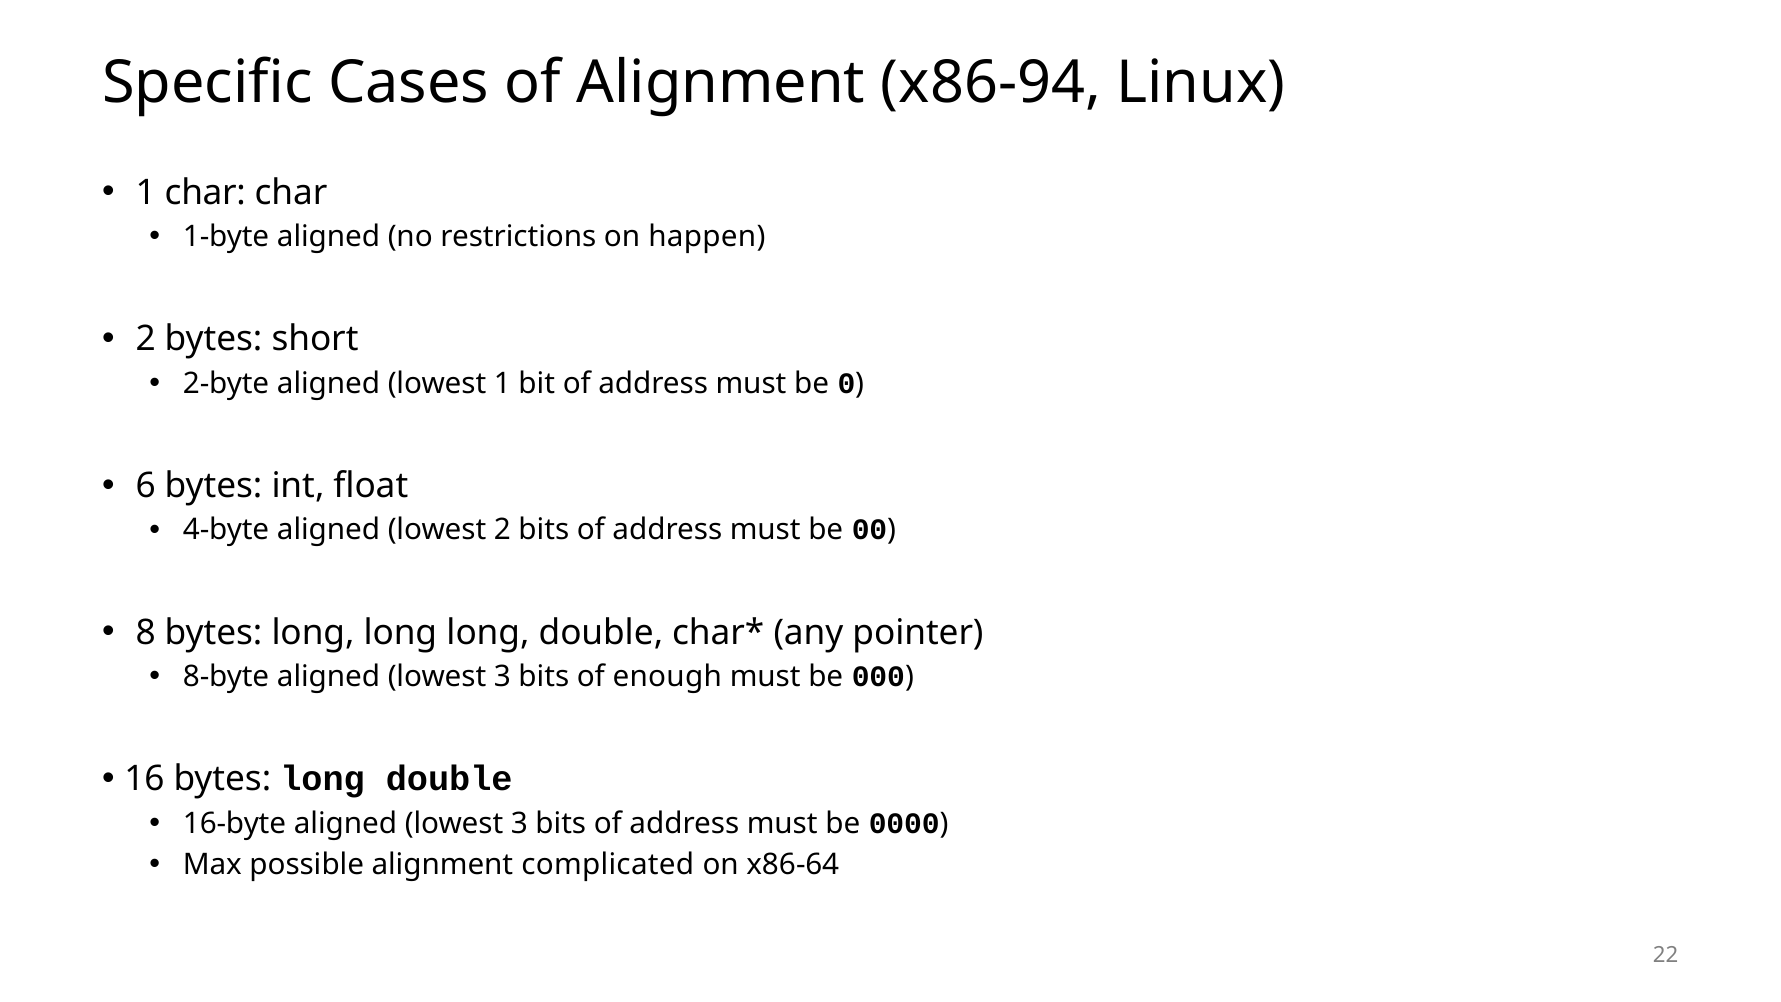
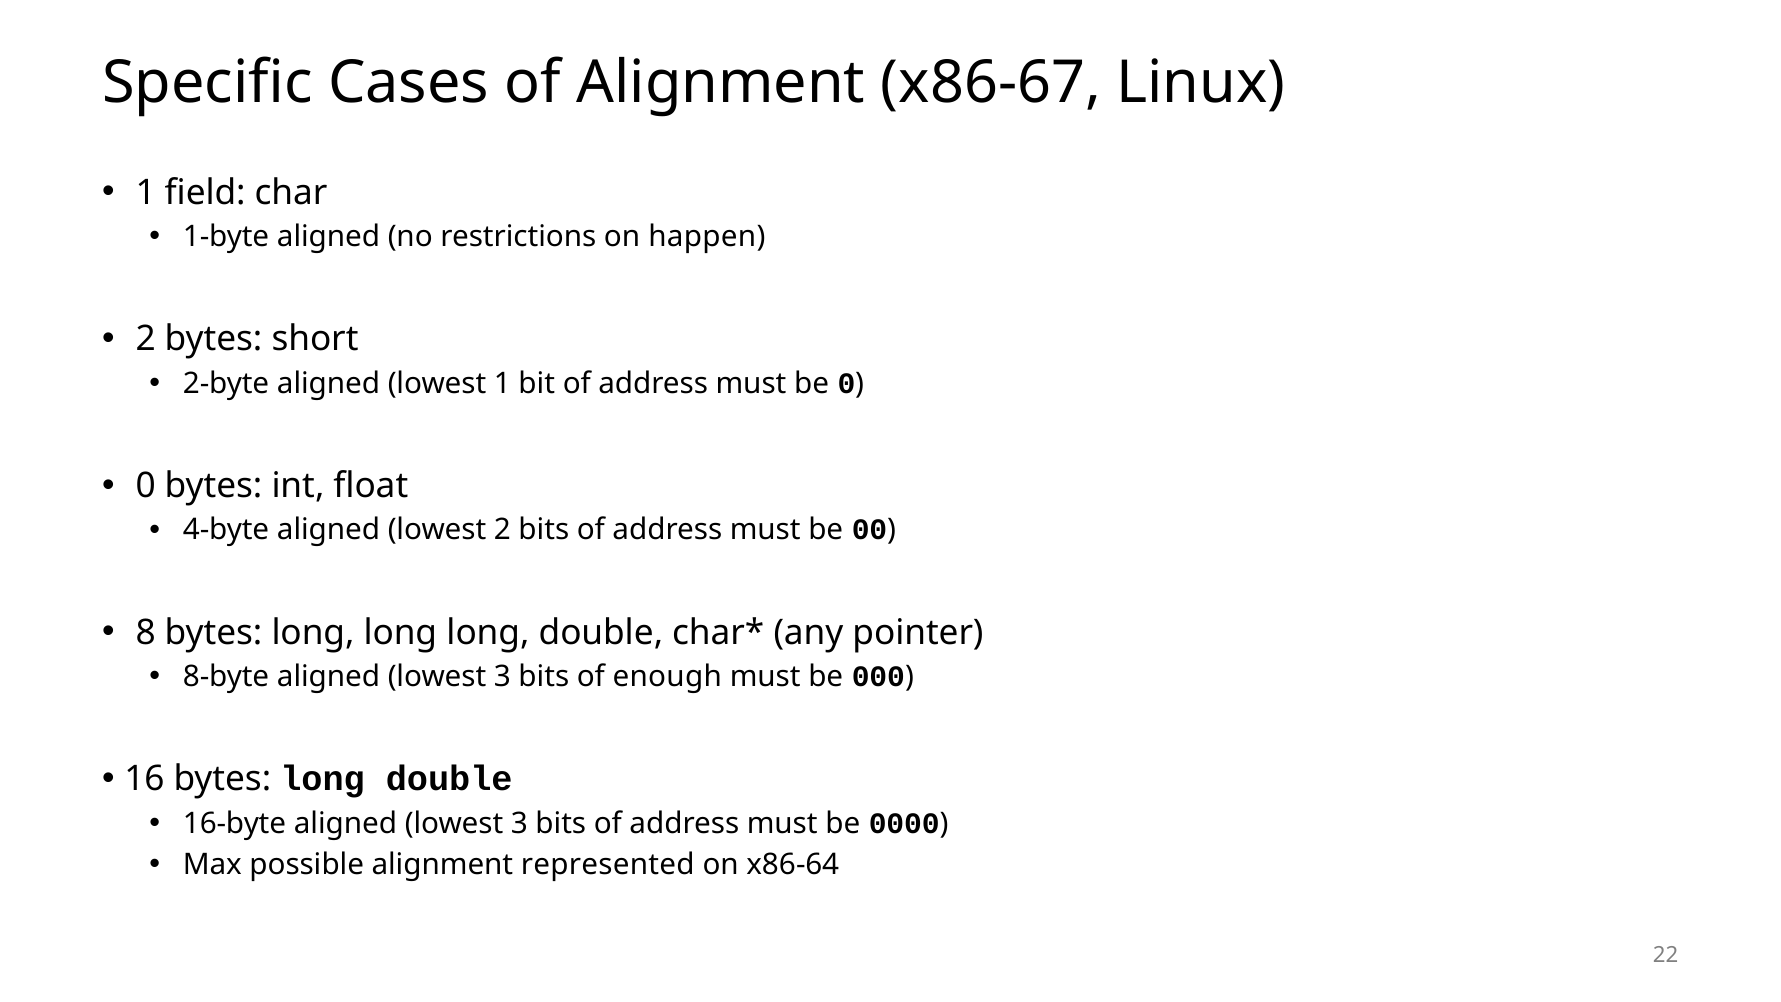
x86-94: x86-94 -> x86-67
1 char: char -> field
6 at (146, 486): 6 -> 0
complicated: complicated -> represented
